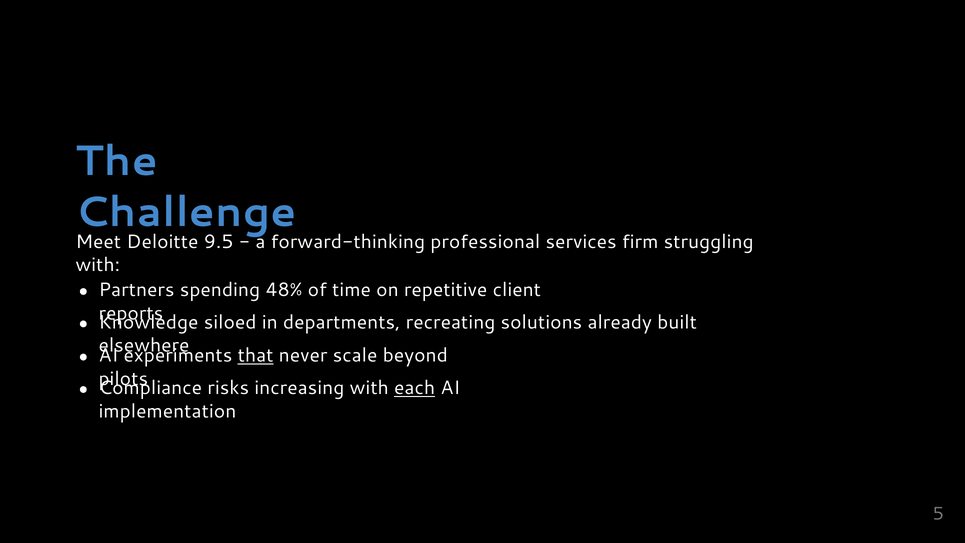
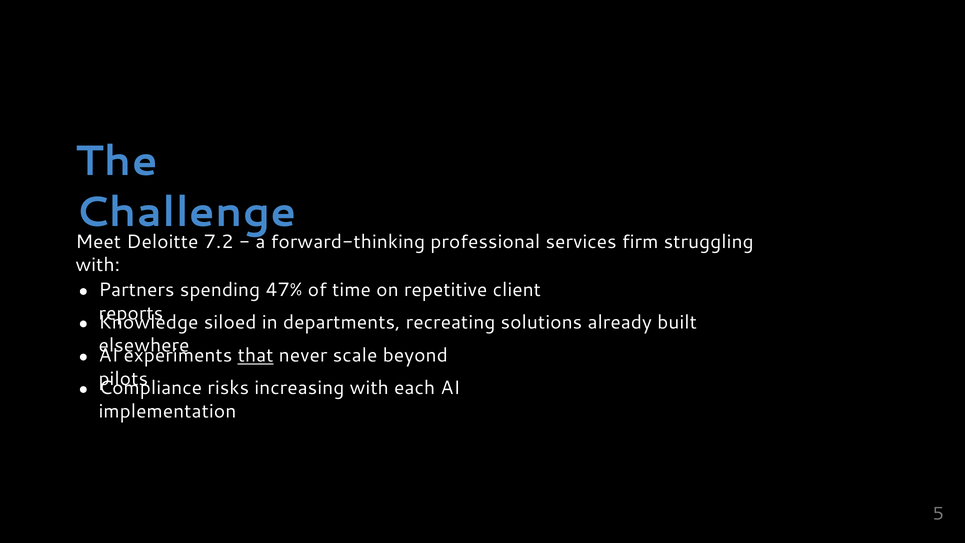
9.5: 9.5 -> 7.2
48%: 48% -> 47%
each underline: present -> none
